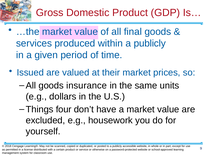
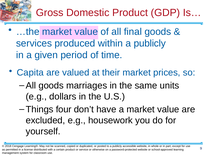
Issued: Issued -> Capita
insurance: insurance -> marriages
